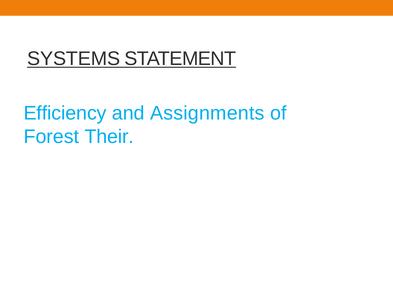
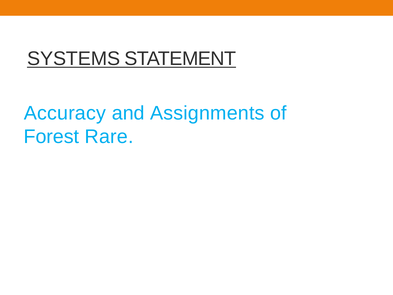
Efficiency: Efficiency -> Accuracy
Their: Their -> Rare
